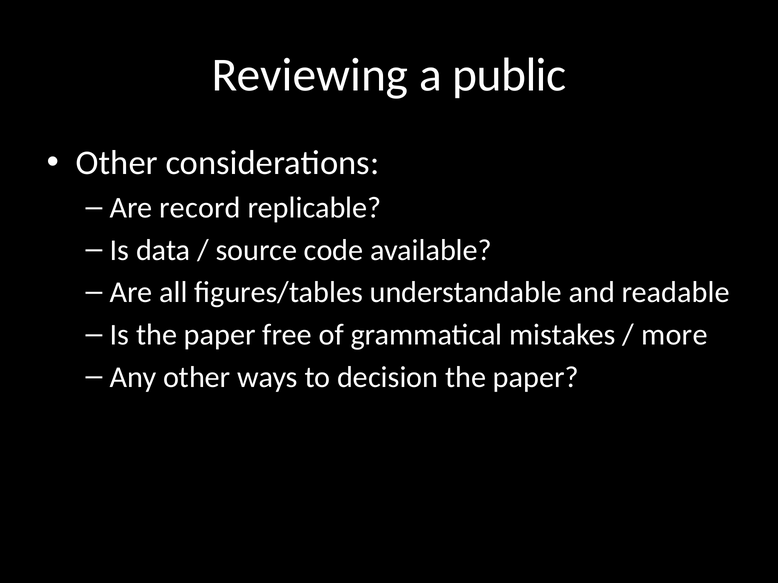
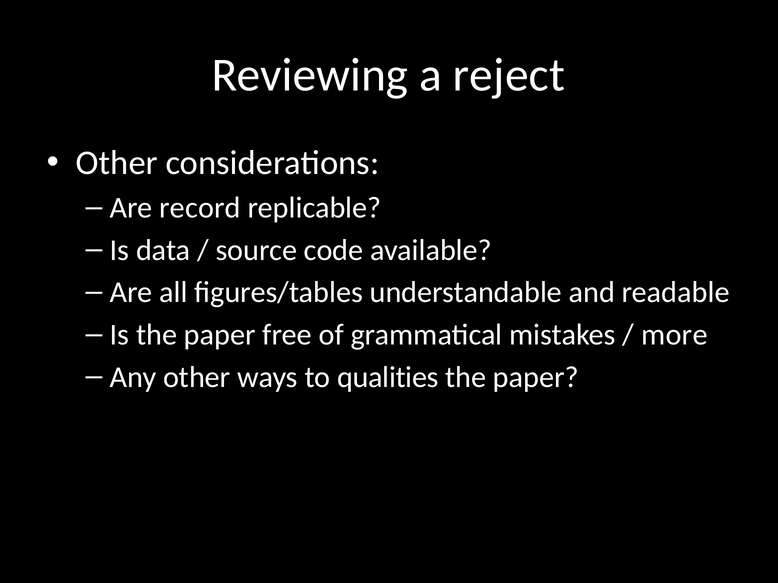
public: public -> reject
decision: decision -> qualities
